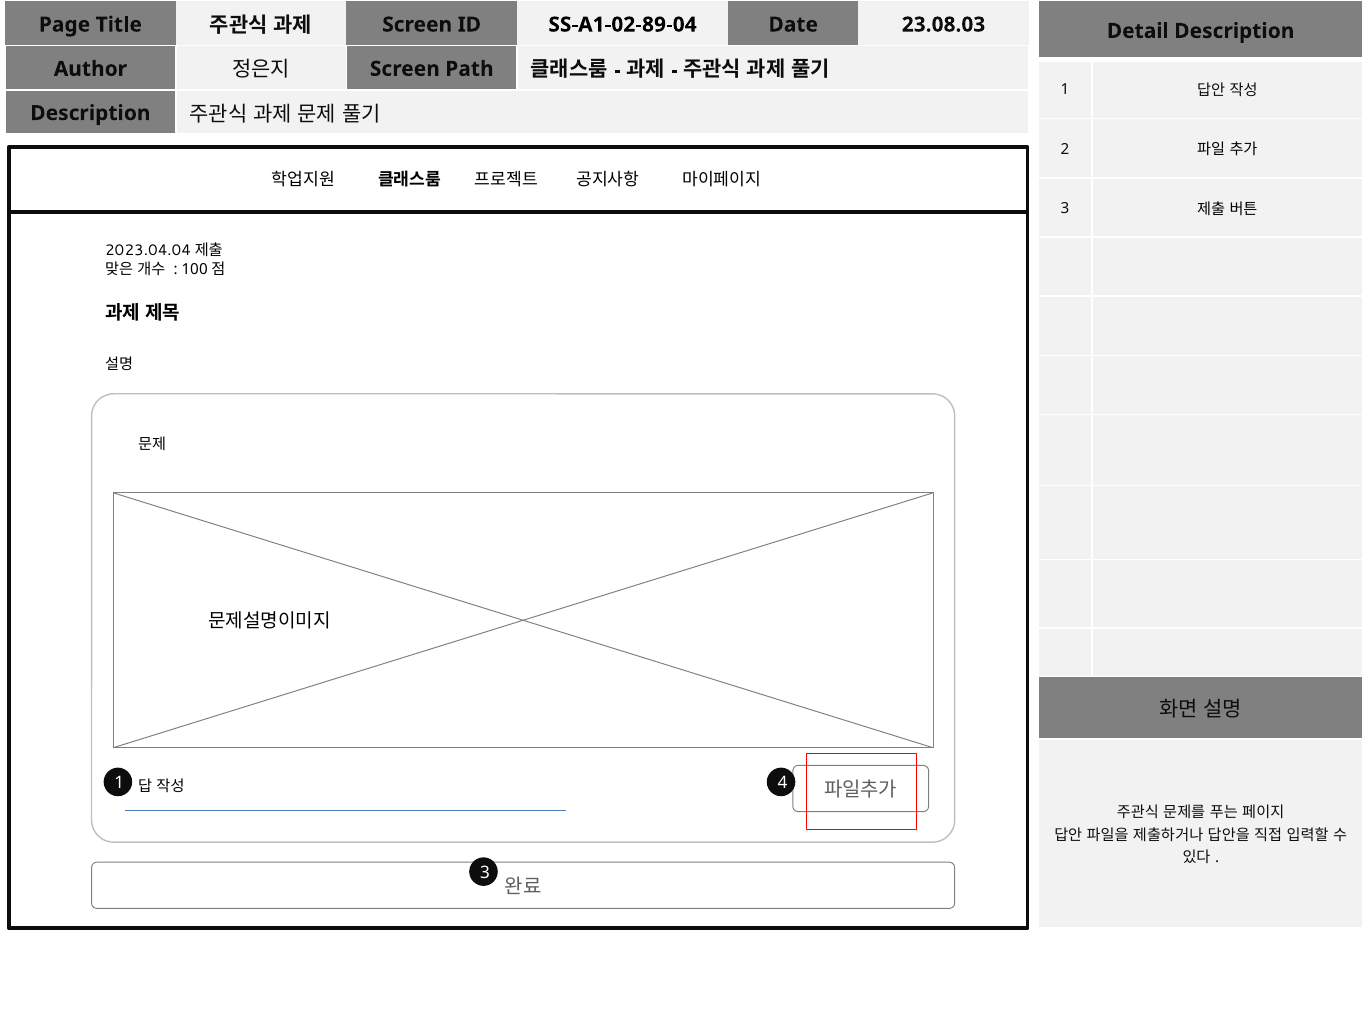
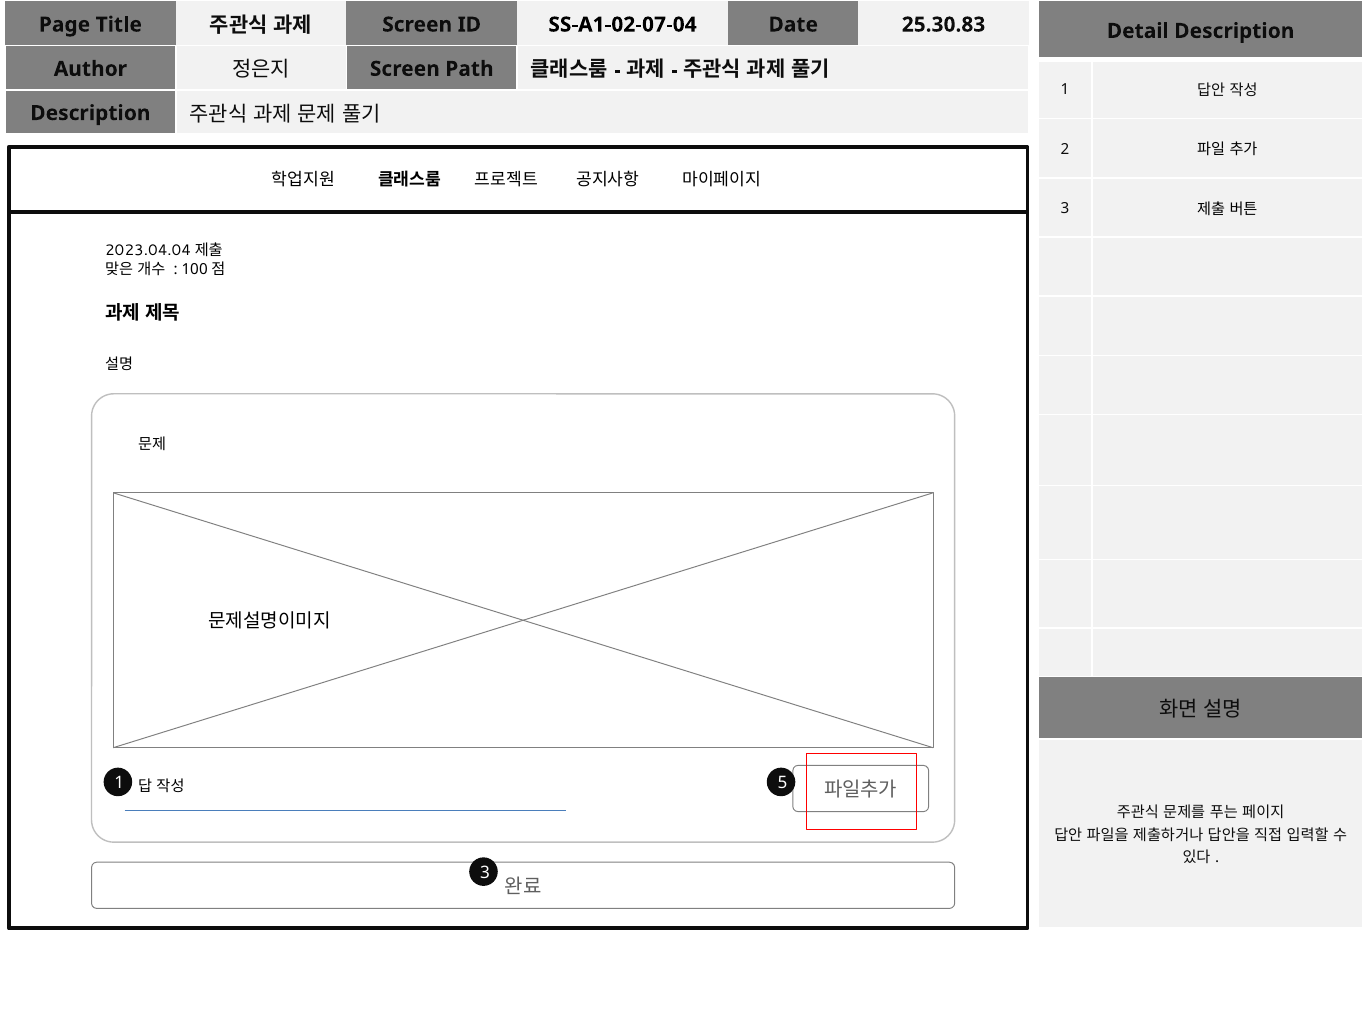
SS-A1-02-89-04: SS-A1-02-89-04 -> SS-A1-02-07-04
23.08.03: 23.08.03 -> 25.30.83
4: 4 -> 5
